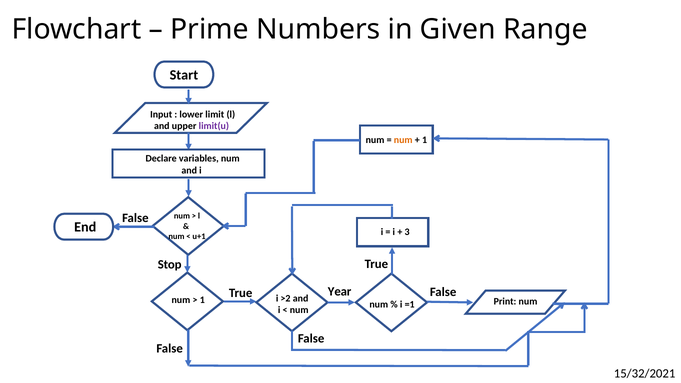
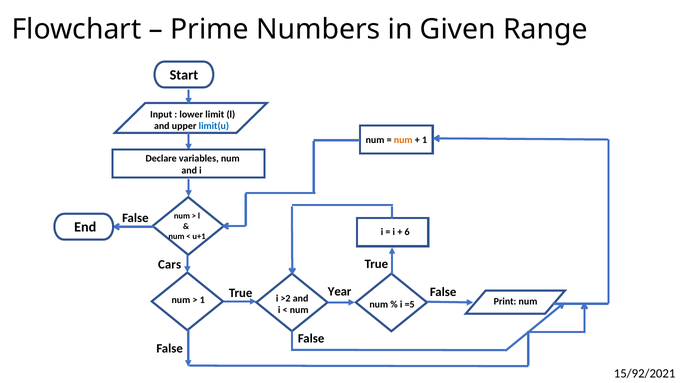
limit(u colour: purple -> blue
3: 3 -> 6
Stop: Stop -> Cars
=1: =1 -> =5
15/32/2021: 15/32/2021 -> 15/92/2021
